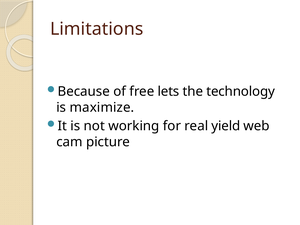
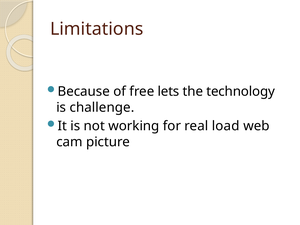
maximize: maximize -> challenge
yield: yield -> load
